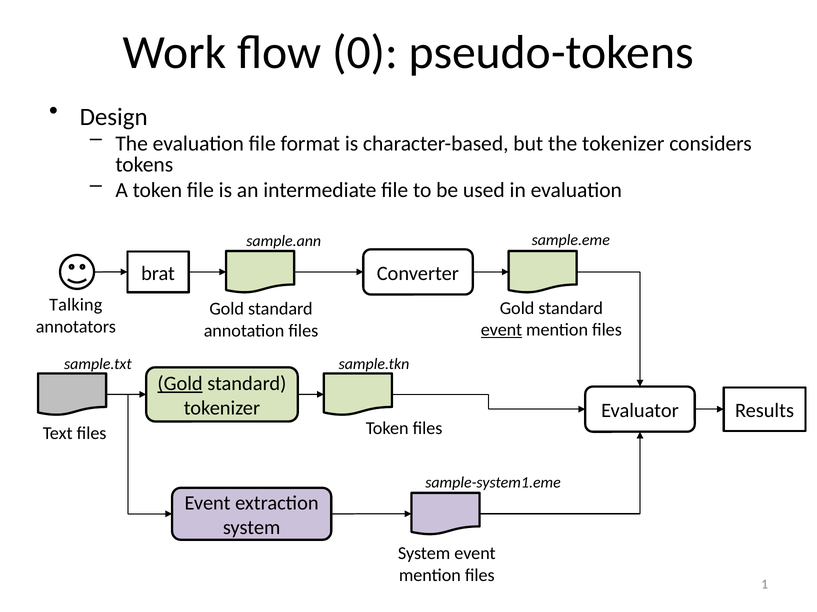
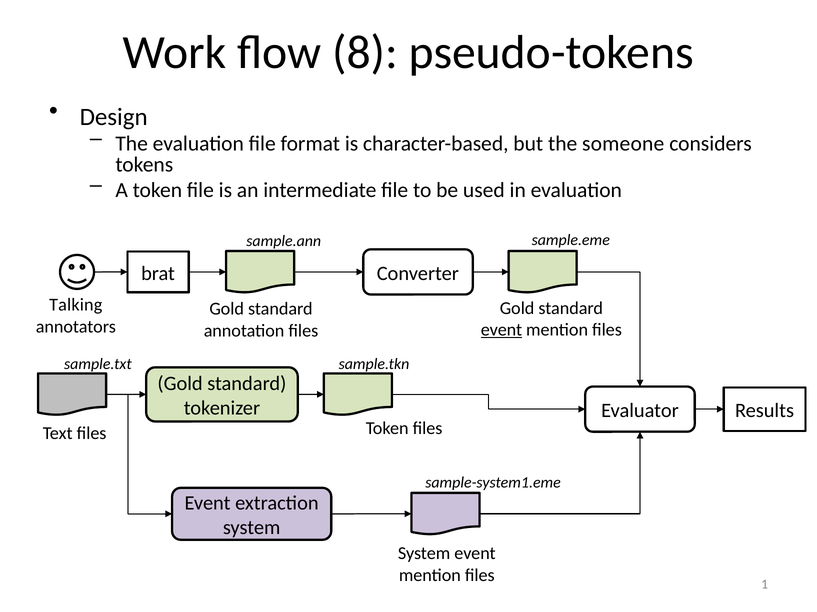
0: 0 -> 8
the tokenizer: tokenizer -> someone
Gold at (180, 384) underline: present -> none
